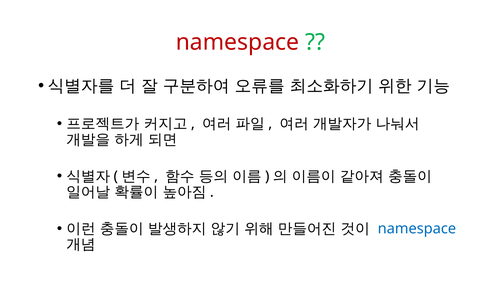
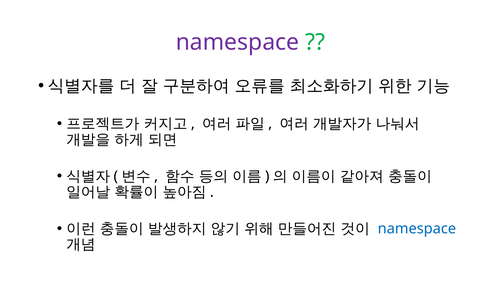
namespace at (237, 42) colour: red -> purple
